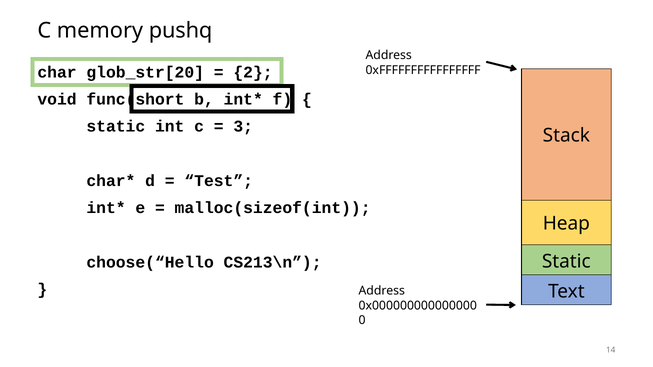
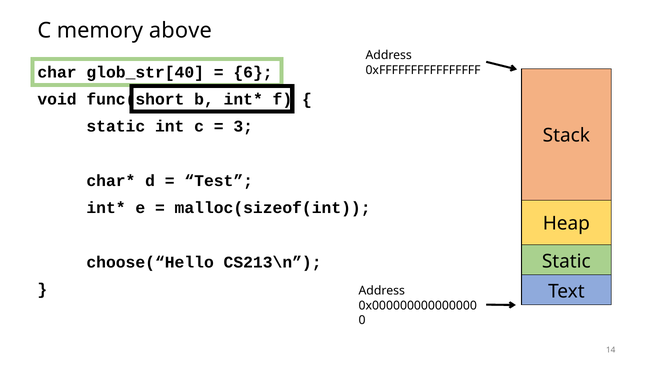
pushq: pushq -> above
glob_str[20: glob_str[20 -> glob_str[40
2: 2 -> 6
